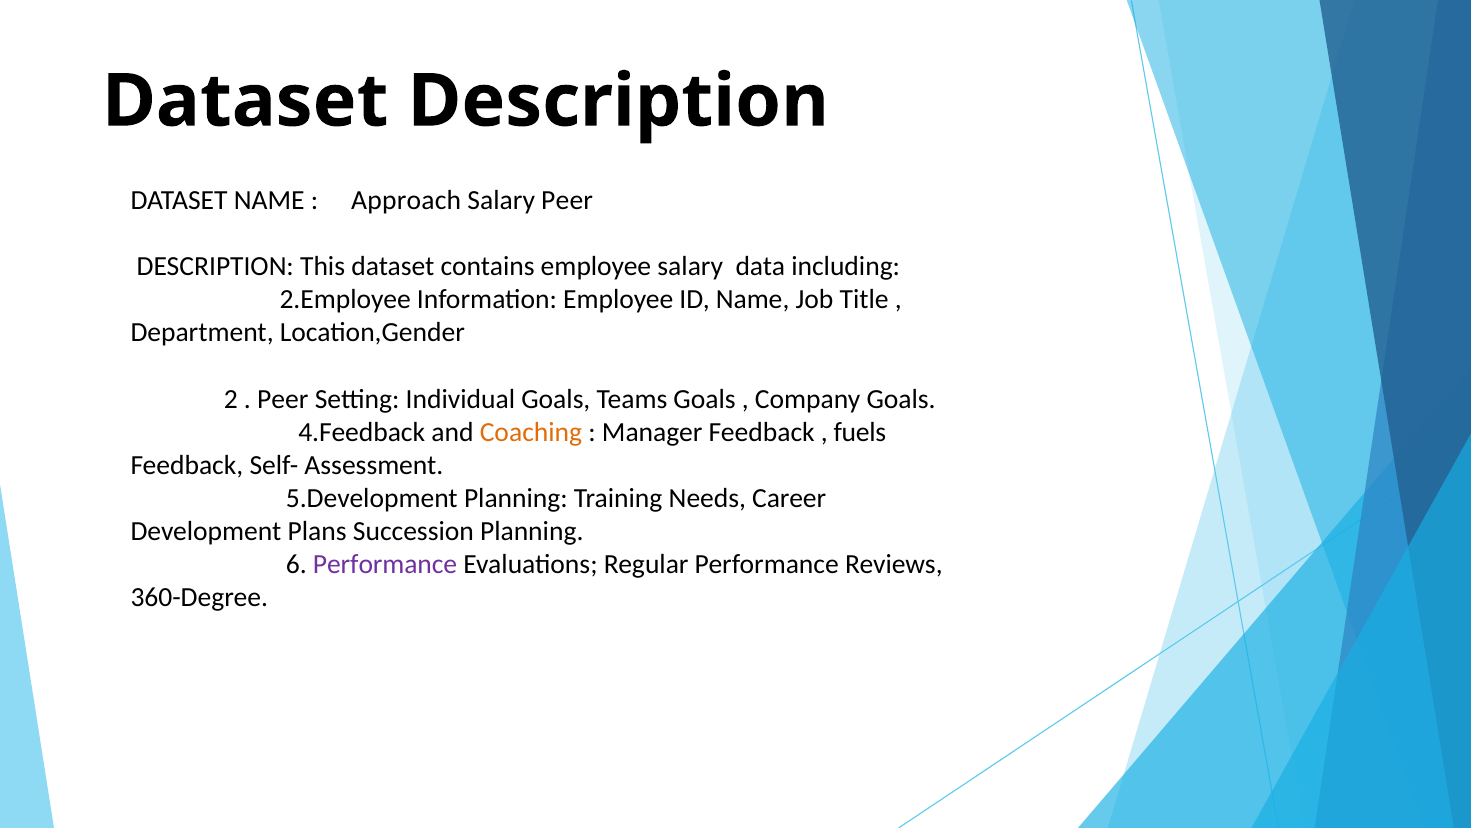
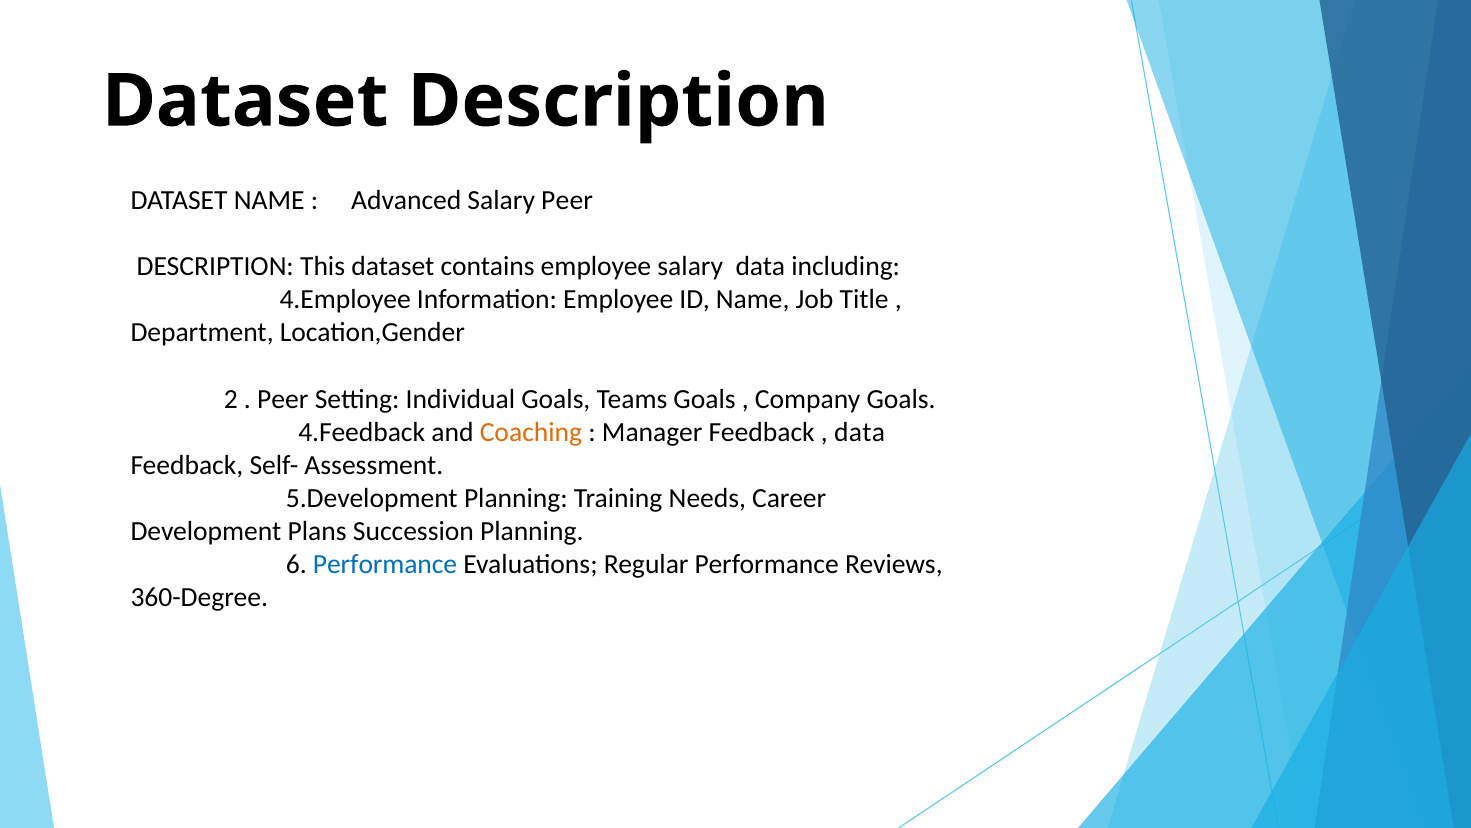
Approach: Approach -> Advanced
2.Employee: 2.Employee -> 4.Employee
fuels at (860, 432): fuels -> data
Performance at (385, 564) colour: purple -> blue
